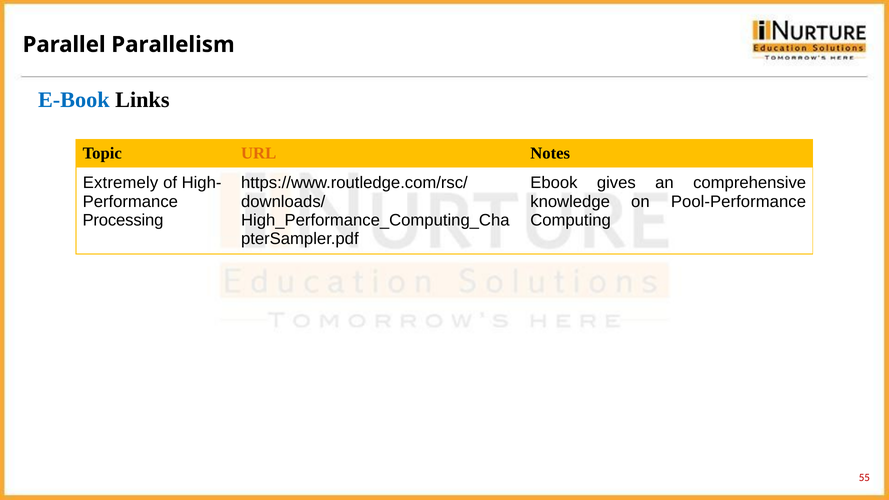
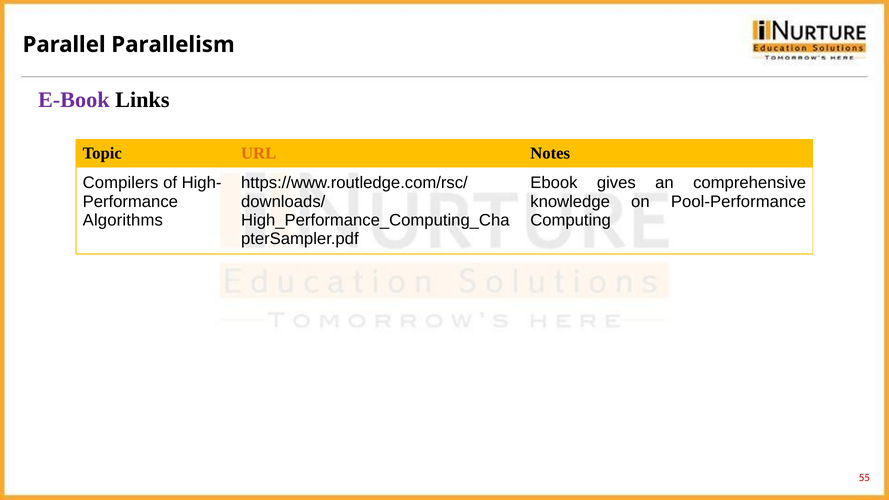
E-Book colour: blue -> purple
Extremely: Extremely -> Compilers
Processing: Processing -> Algorithms
